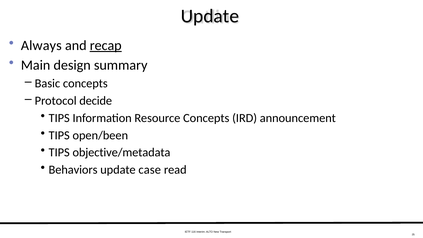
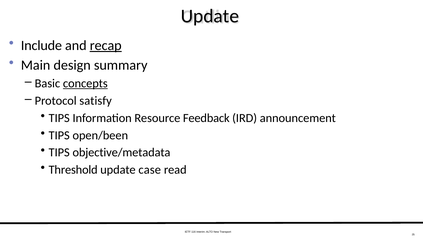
Always: Always -> Include
concepts at (85, 83) underline: none -> present
decide: decide -> satisfy
Resource Concepts: Concepts -> Feedback
Behaviors: Behaviors -> Threshold
